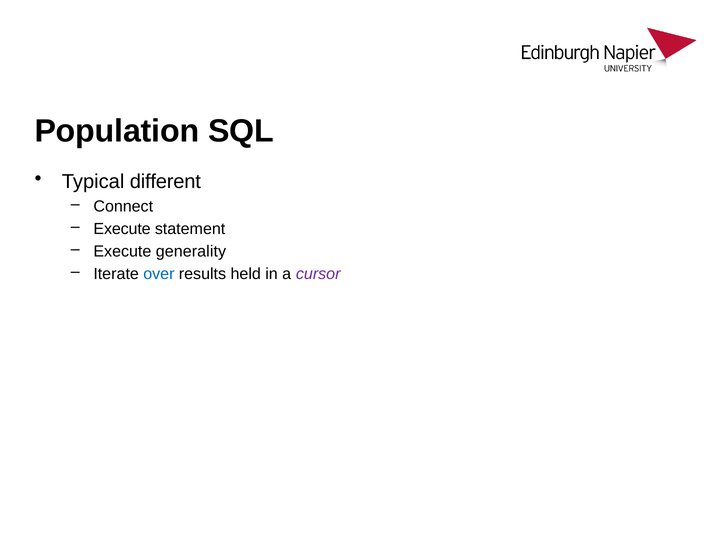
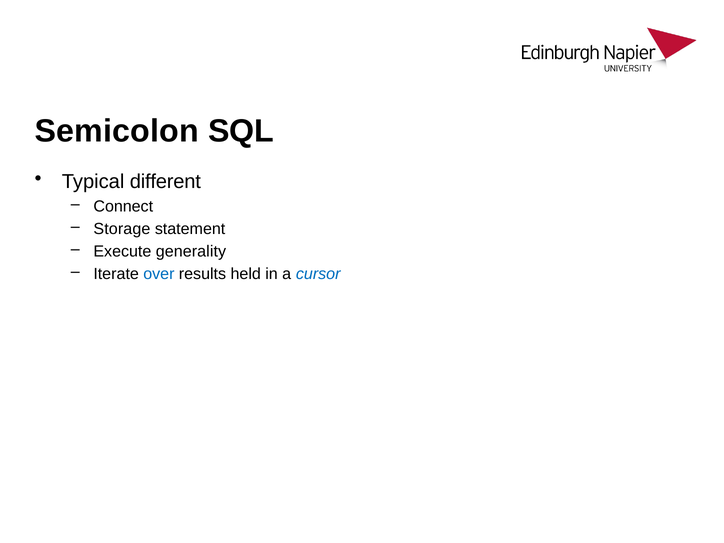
Population: Population -> Semicolon
Execute at (122, 229): Execute -> Storage
cursor colour: purple -> blue
